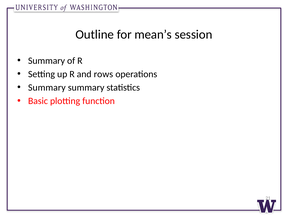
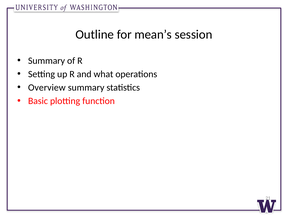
rows: rows -> what
Summary at (47, 88): Summary -> Overview
